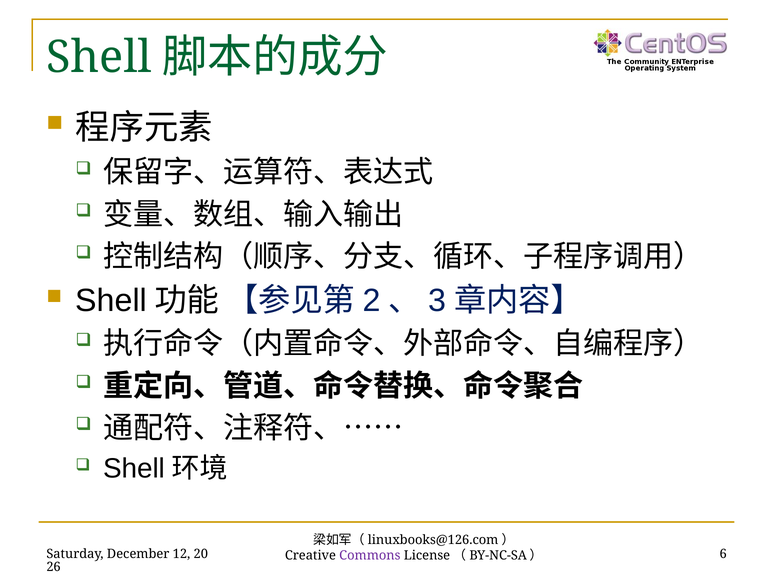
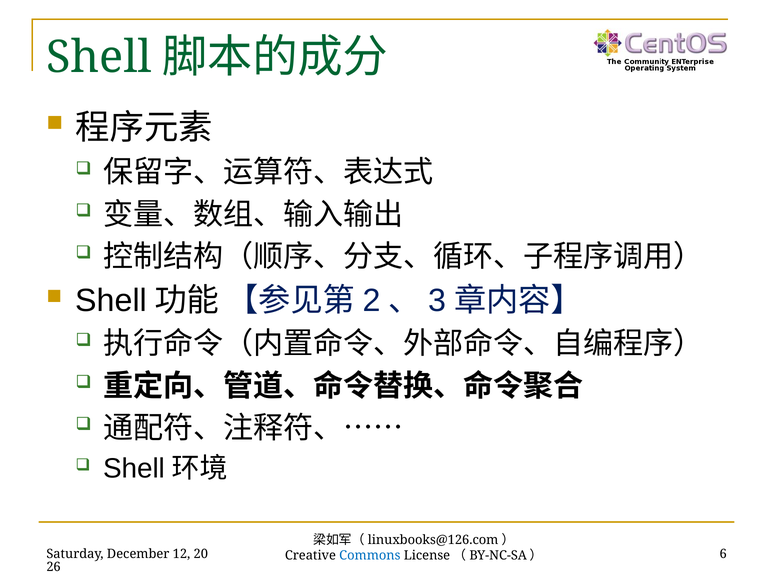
Commons colour: purple -> blue
